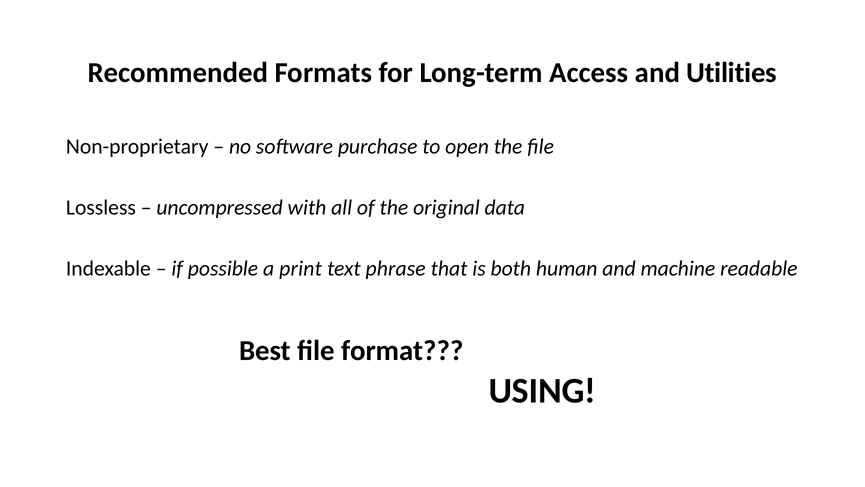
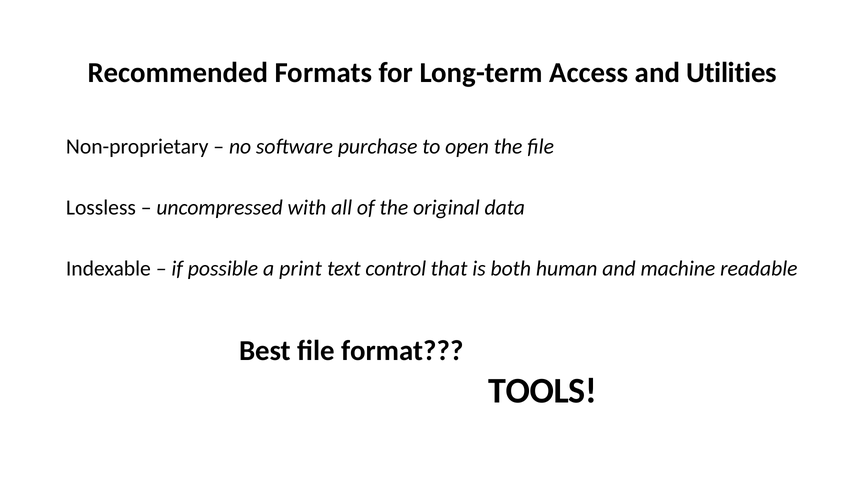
phrase: phrase -> control
USING: USING -> TOOLS
